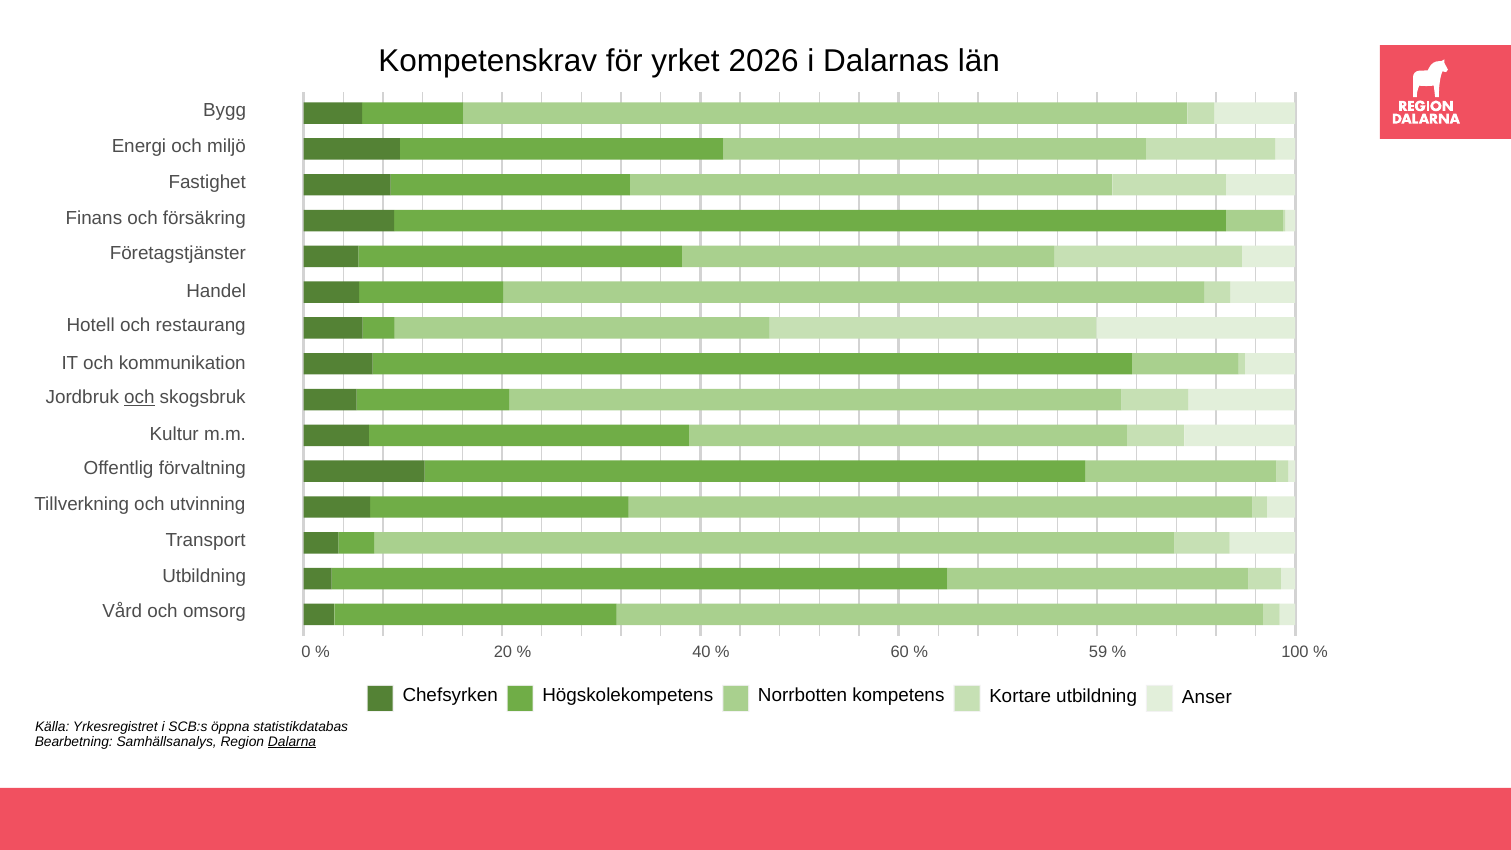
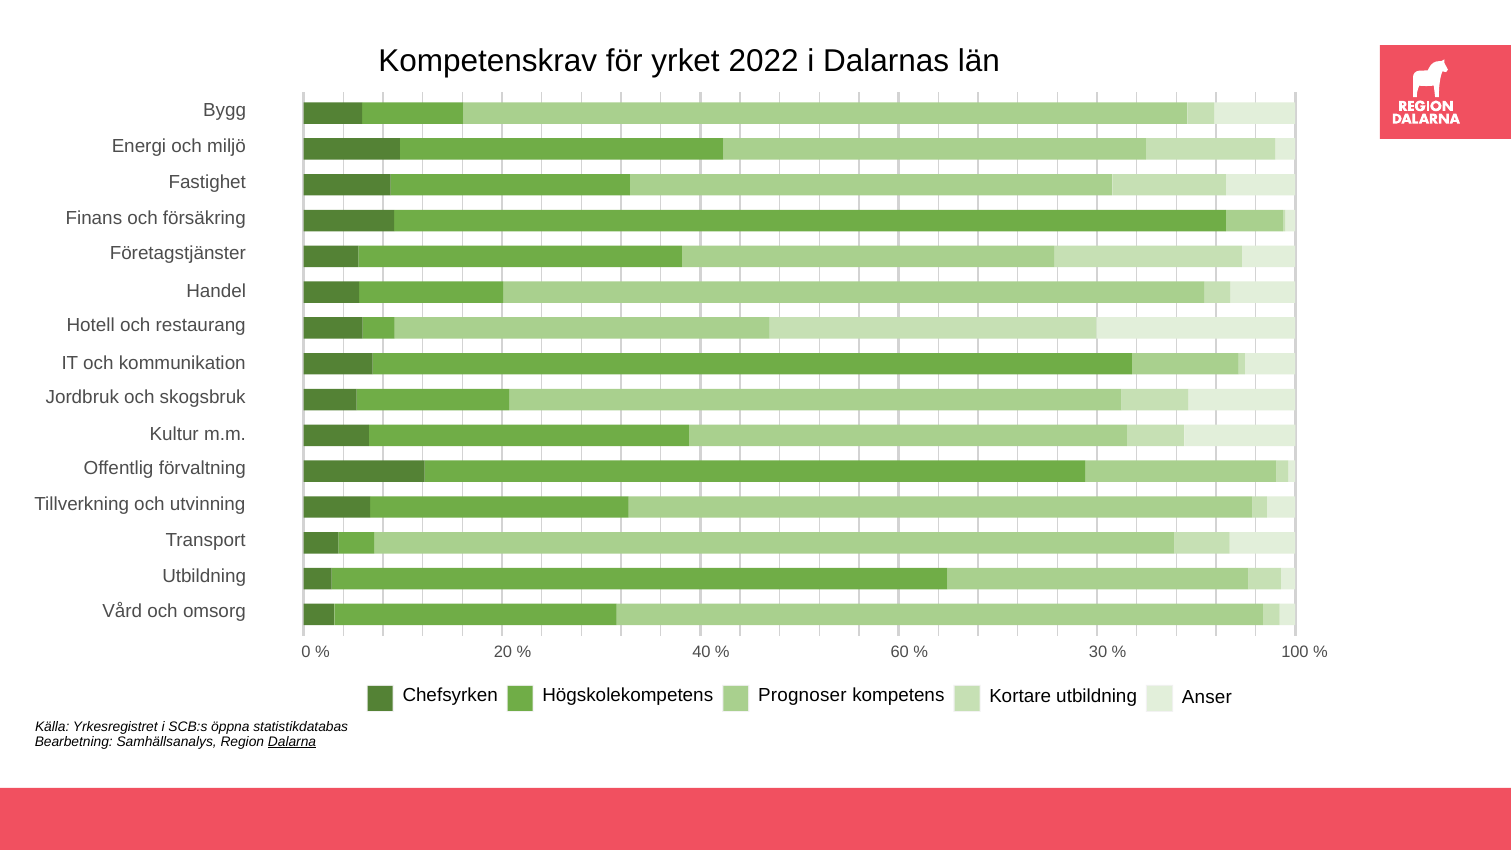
2026: 2026 -> 2022
och at (139, 397) underline: present -> none
59: 59 -> 30
Norrbotten: Norrbotten -> Prognoser
